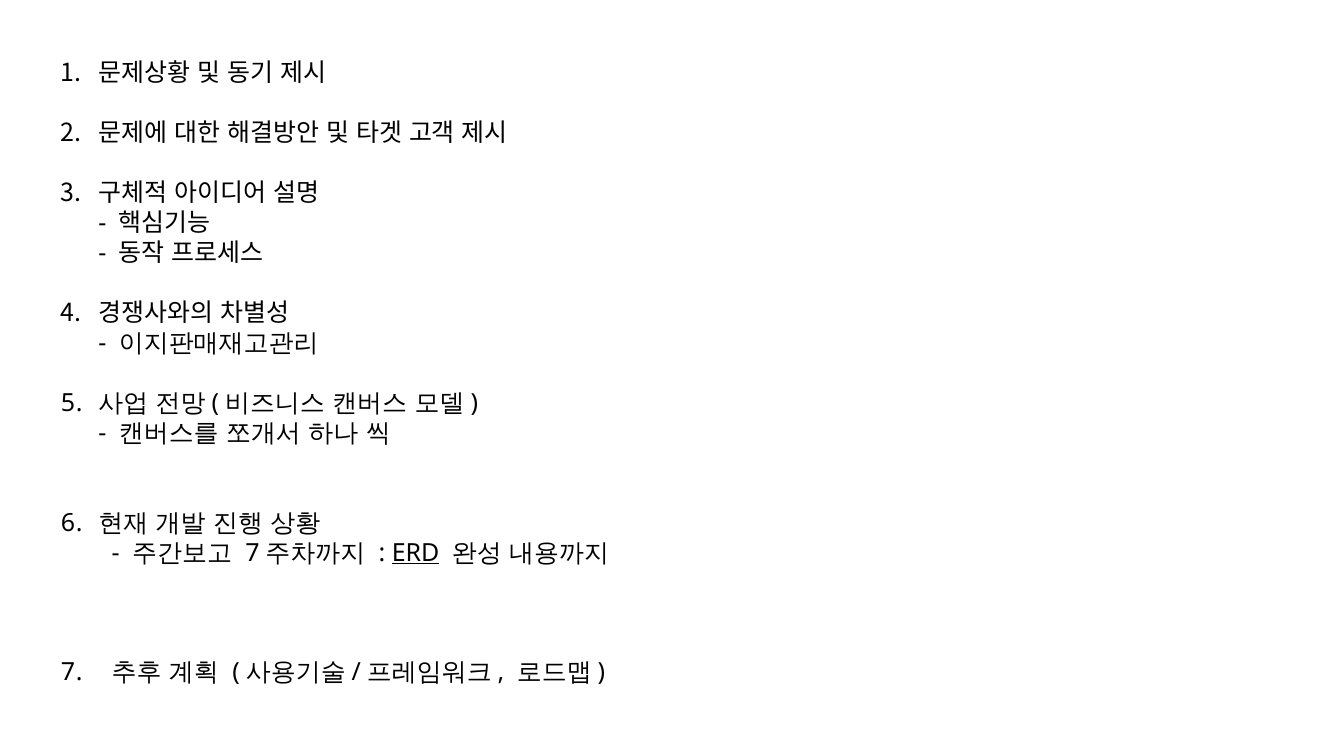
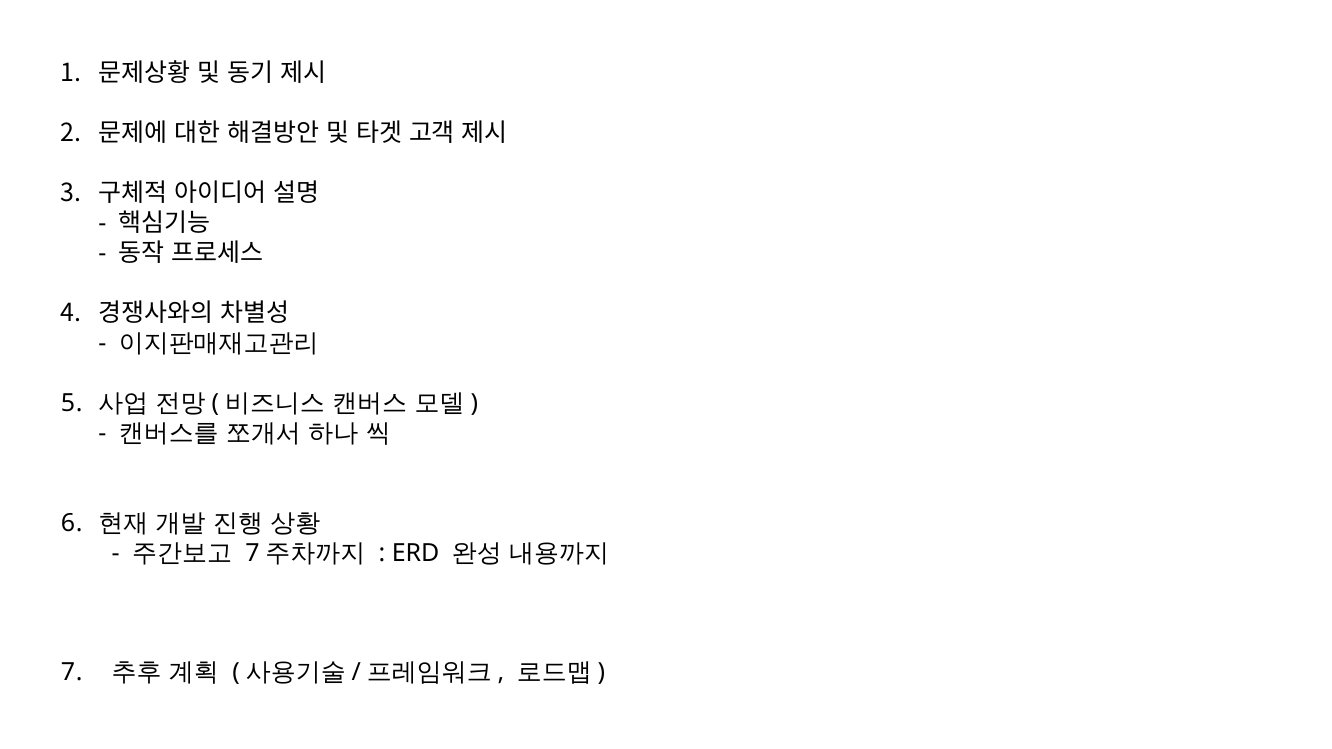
ERD underline: present -> none
